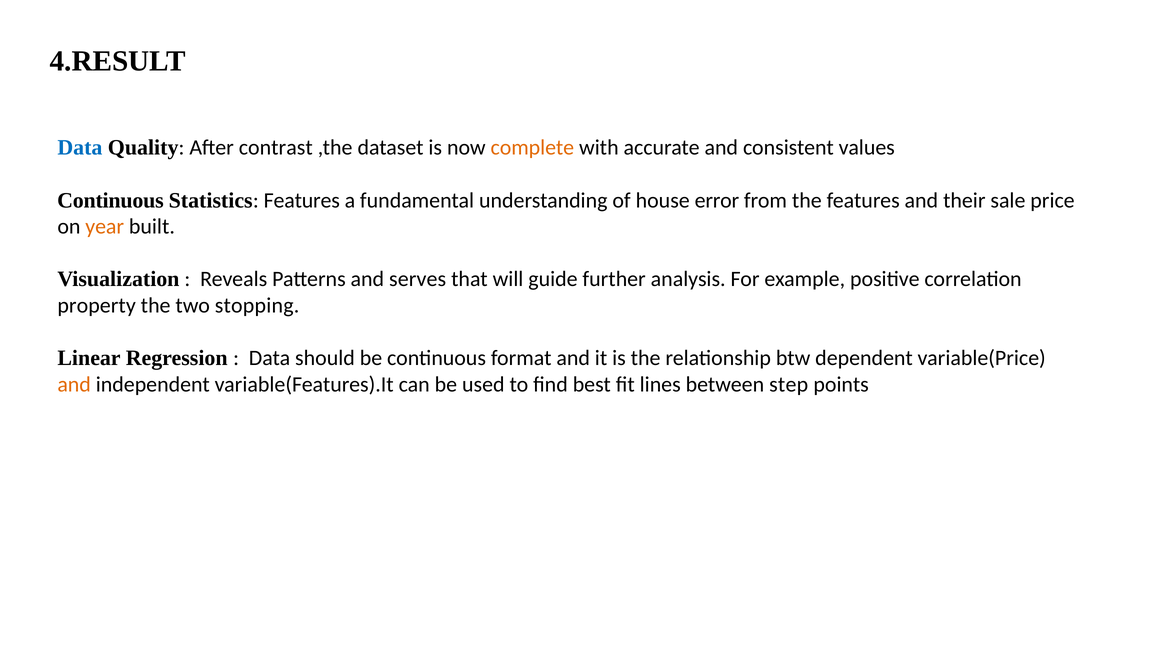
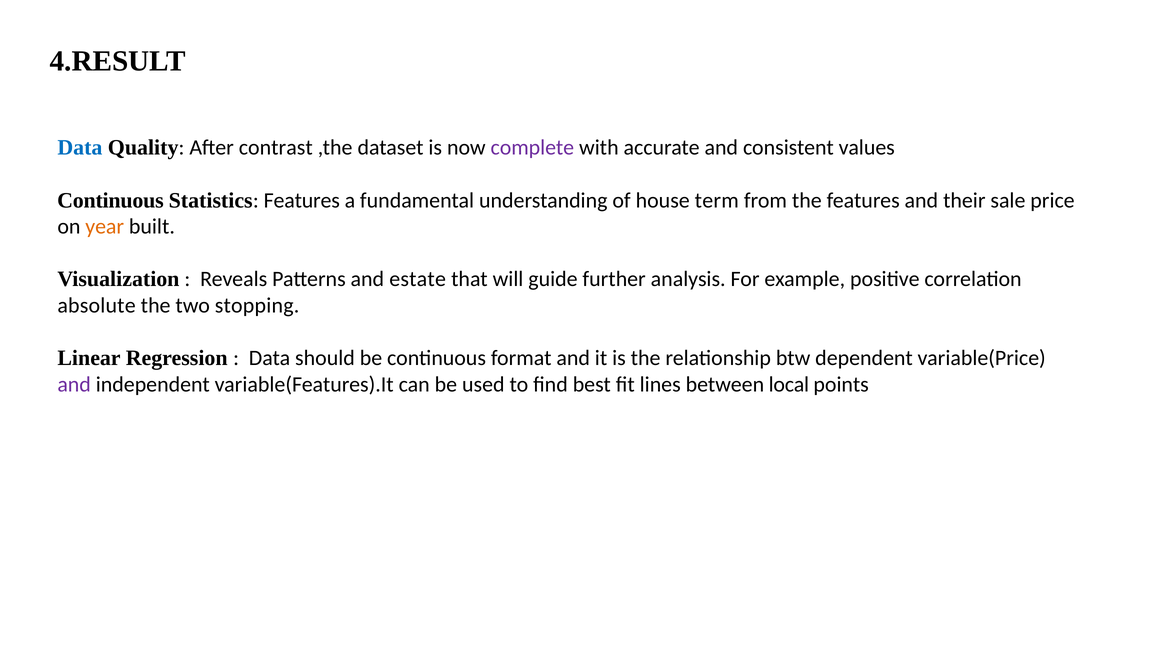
complete colour: orange -> purple
error: error -> term
serves: serves -> estate
property: property -> absolute
and at (74, 385) colour: orange -> purple
step: step -> local
